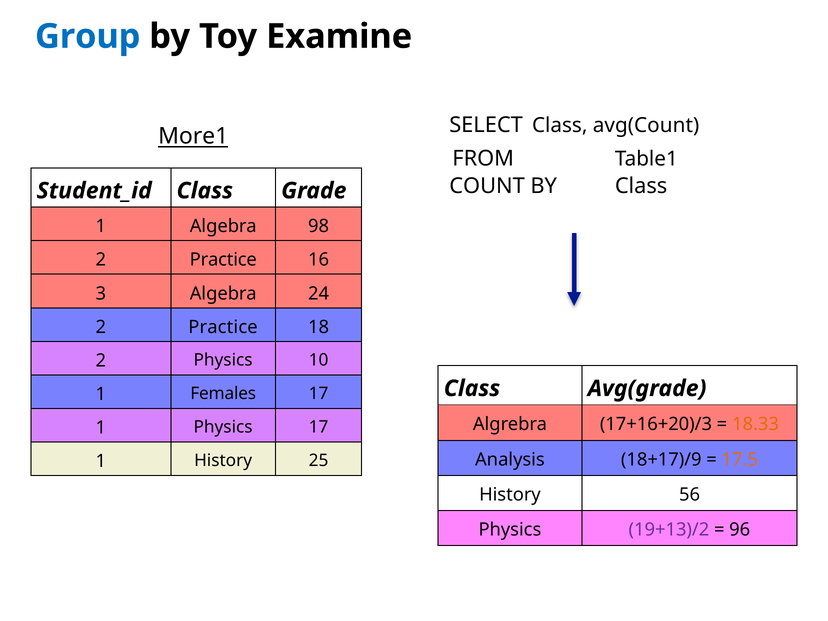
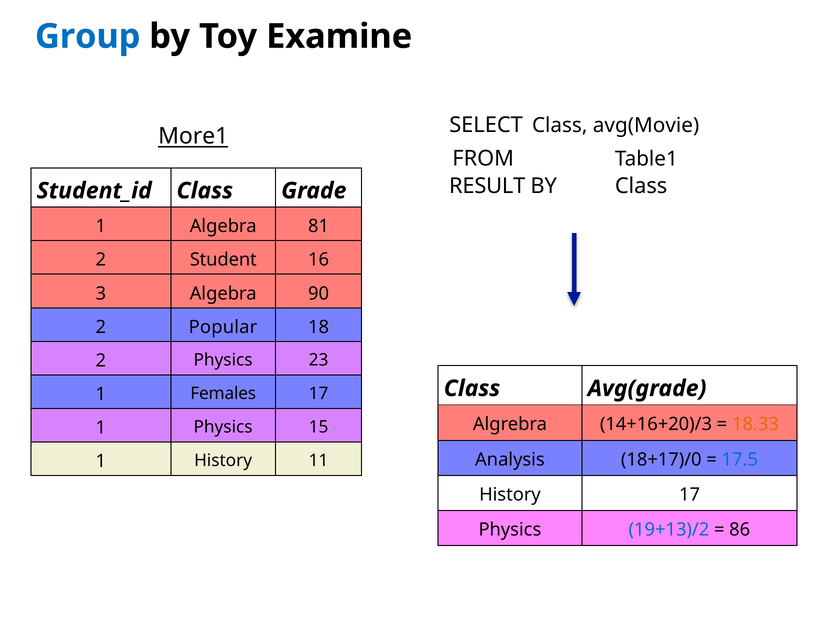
avg(Count: avg(Count -> avg(Movie
COUNT: COUNT -> RESULT
98: 98 -> 81
Practice at (223, 260): Practice -> Student
24: 24 -> 90
Practice at (223, 327): Practice -> Popular
10: 10 -> 23
17+16+20)/3: 17+16+20)/3 -> 14+16+20)/3
Physics 17: 17 -> 15
18+17)/9: 18+17)/9 -> 18+17)/0
17.5 colour: orange -> blue
25: 25 -> 11
History 56: 56 -> 17
19+13)/2 colour: purple -> blue
96: 96 -> 86
